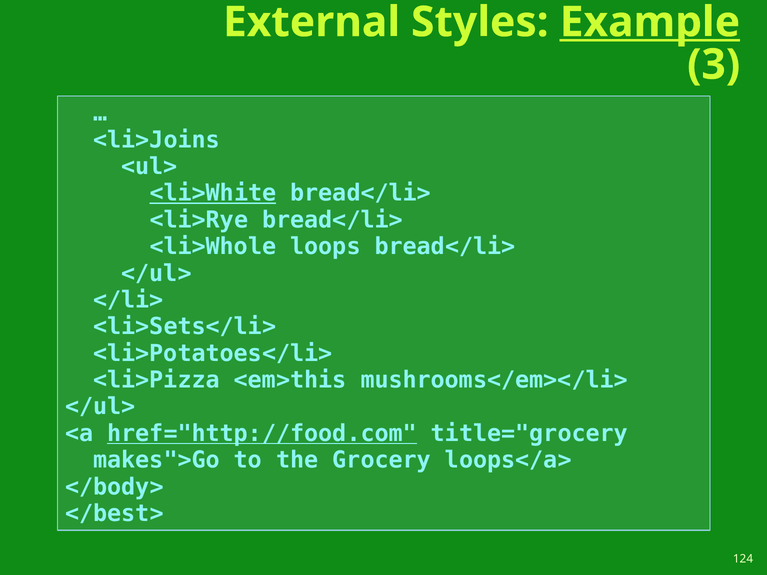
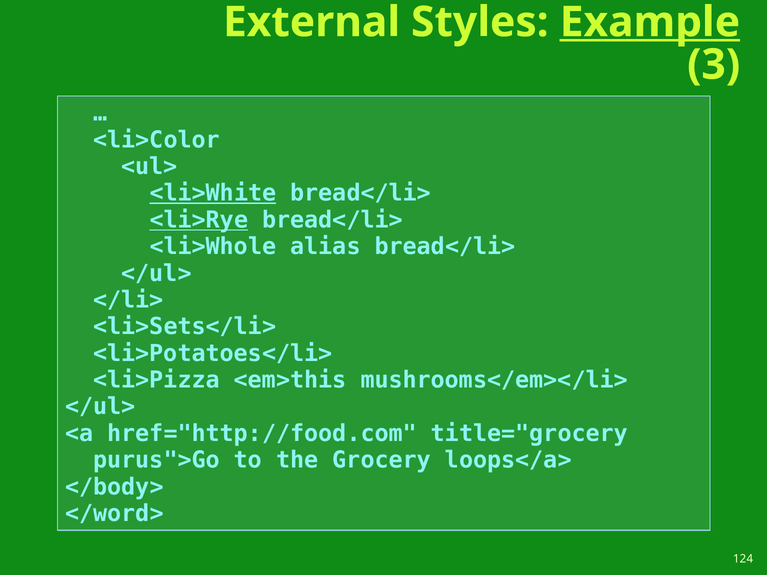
<li>Joins: <li>Joins -> <li>Color
<li>Rye underline: none -> present
loops: loops -> alias
href="http://food.com underline: present -> none
makes">Go: makes">Go -> purus">Go
</best>: </best> -> </word>
